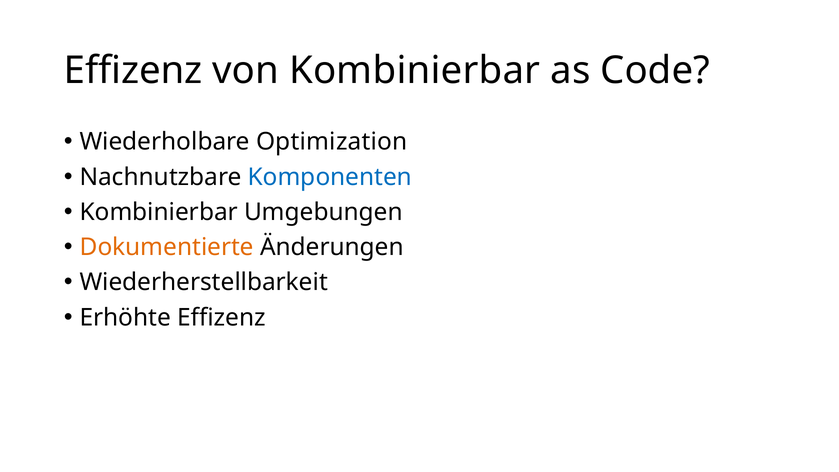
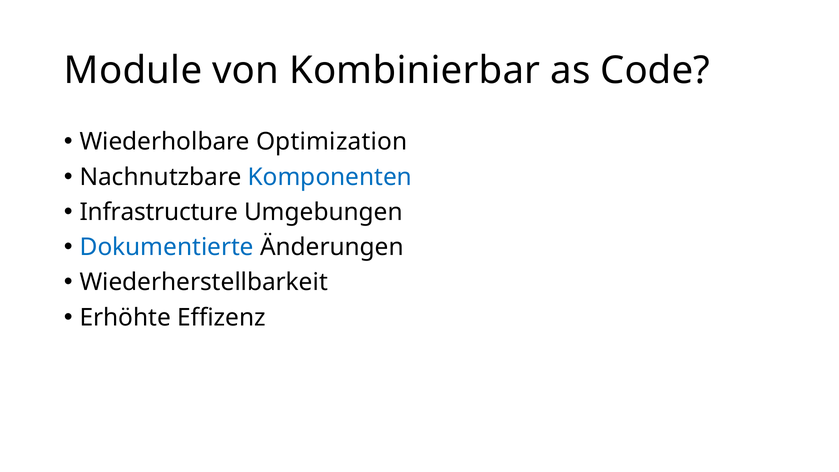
Effizenz at (133, 70): Effizenz -> Module
Kombinierbar at (159, 212): Kombinierbar -> Infrastructure
Dokumentierte colour: orange -> blue
